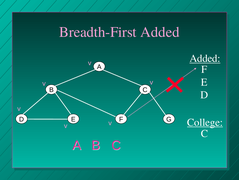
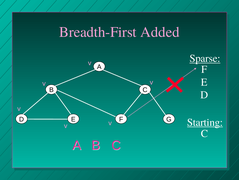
Added at (205, 58): Added -> Sparse
College: College -> Starting
